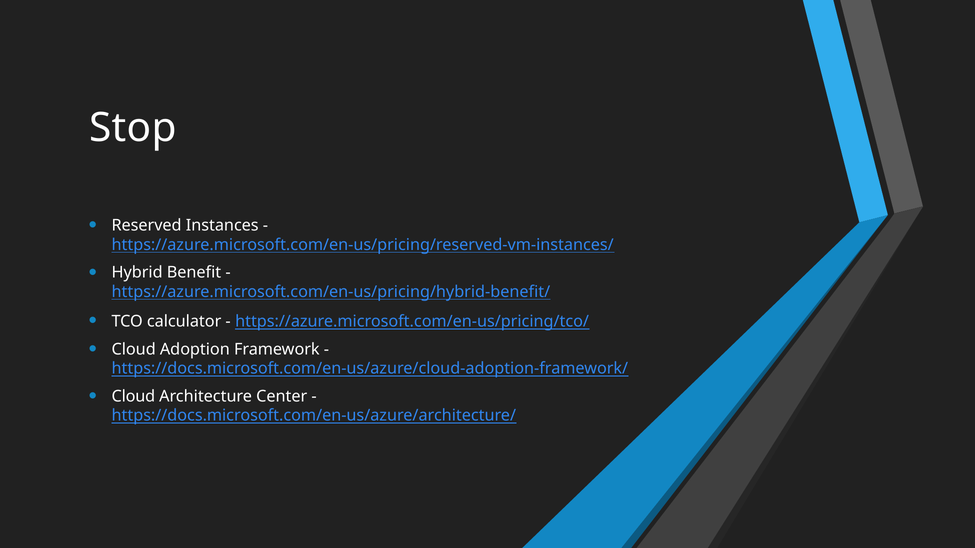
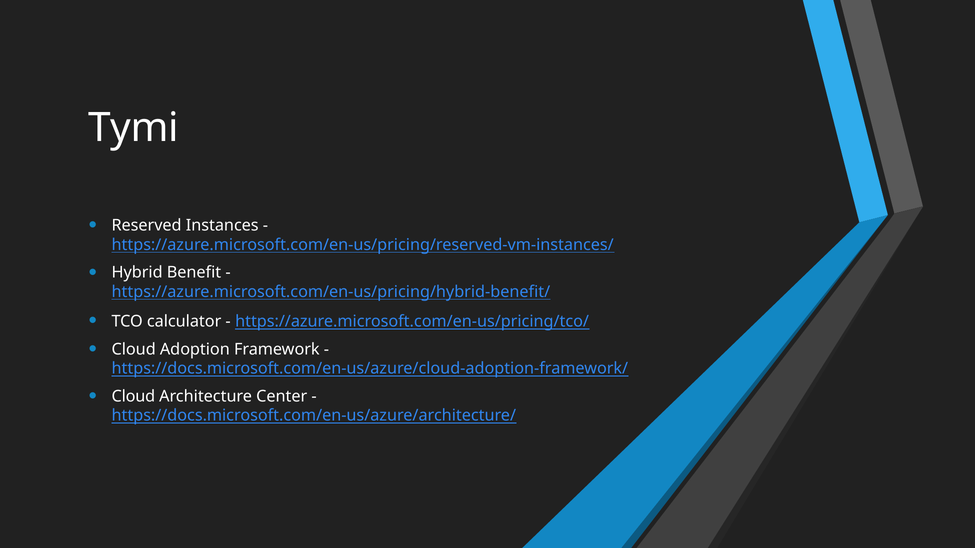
Stop: Stop -> Tymi
